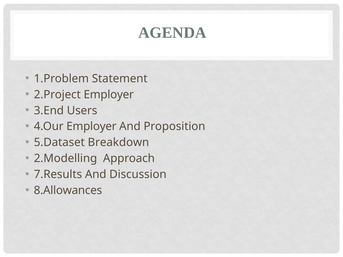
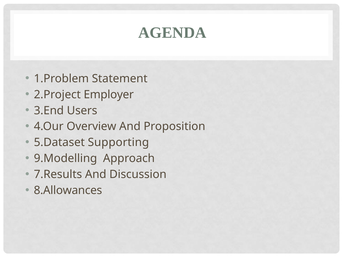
4.Our Employer: Employer -> Overview
Breakdown: Breakdown -> Supporting
2.Modelling: 2.Modelling -> 9.Modelling
